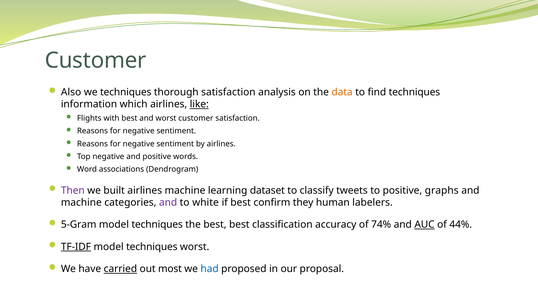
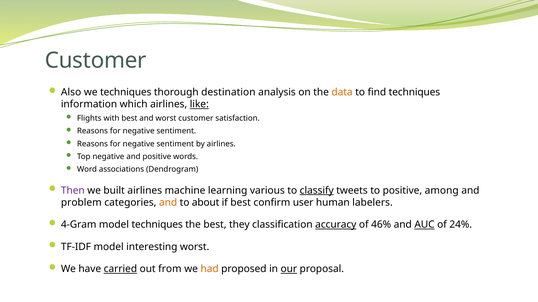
thorough satisfaction: satisfaction -> destination
dataset: dataset -> various
classify underline: none -> present
graphs: graphs -> among
machine at (81, 203): machine -> problem
and at (168, 203) colour: purple -> orange
white: white -> about
they: they -> user
5-Gram: 5-Gram -> 4-Gram
best best: best -> they
accuracy underline: none -> present
74%: 74% -> 46%
44%: 44% -> 24%
TF-IDF underline: present -> none
techniques at (152, 247): techniques -> interesting
most: most -> from
had colour: blue -> orange
our underline: none -> present
